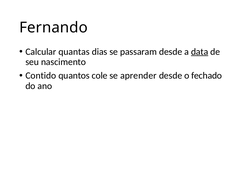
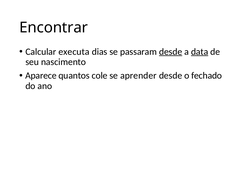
Fernando: Fernando -> Encontrar
quantas: quantas -> executa
desde at (171, 52) underline: none -> present
Contido: Contido -> Aparece
